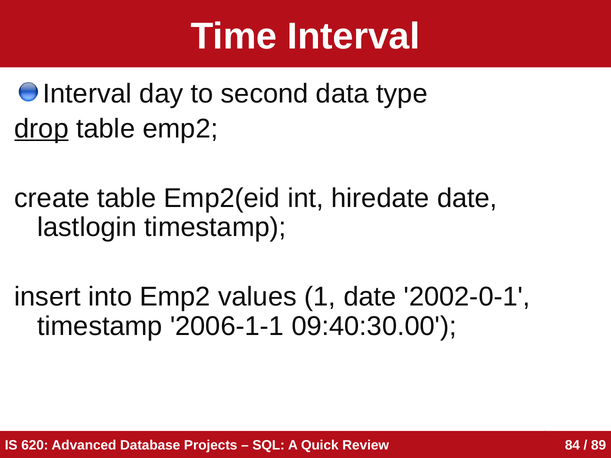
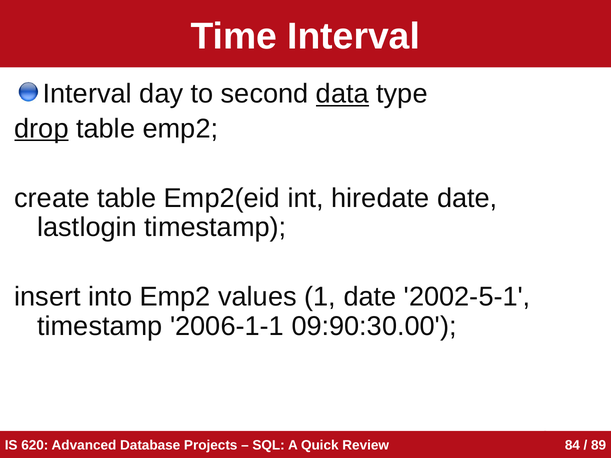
data underline: none -> present
2002-0-1: 2002-0-1 -> 2002-5-1
09:40:30.00: 09:40:30.00 -> 09:90:30.00
